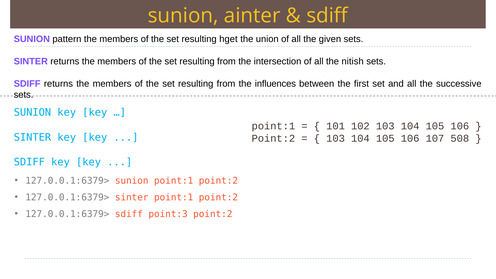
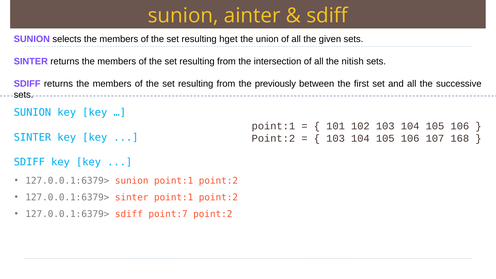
pattern: pattern -> selects
influences: influences -> previously
508: 508 -> 168
point:3: point:3 -> point:7
